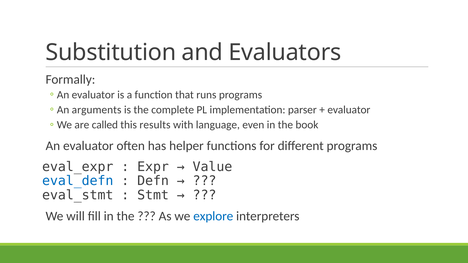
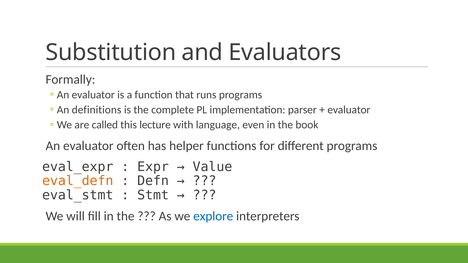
arguments: arguments -> definitions
results: results -> lecture
eval_defn colour: blue -> orange
